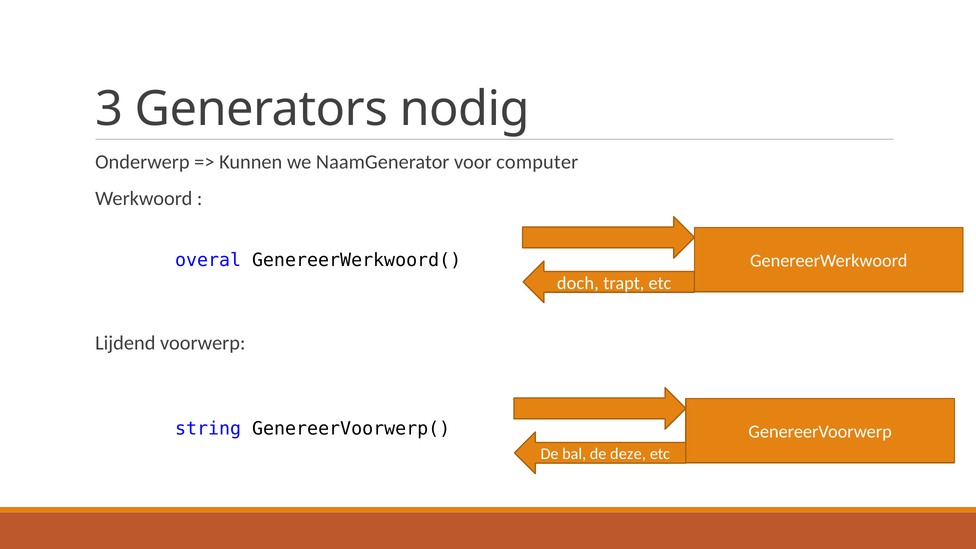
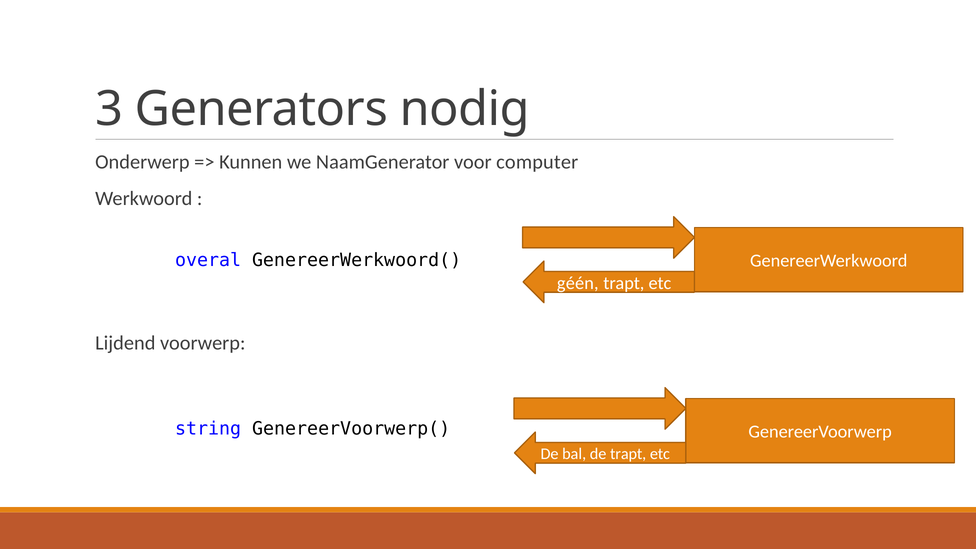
doch: doch -> géén
de deze: deze -> trapt
